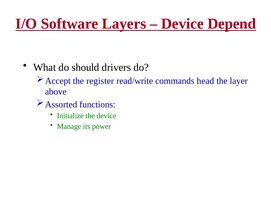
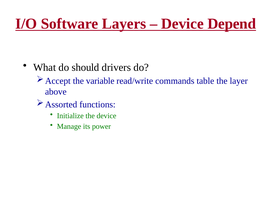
register: register -> variable
head: head -> table
